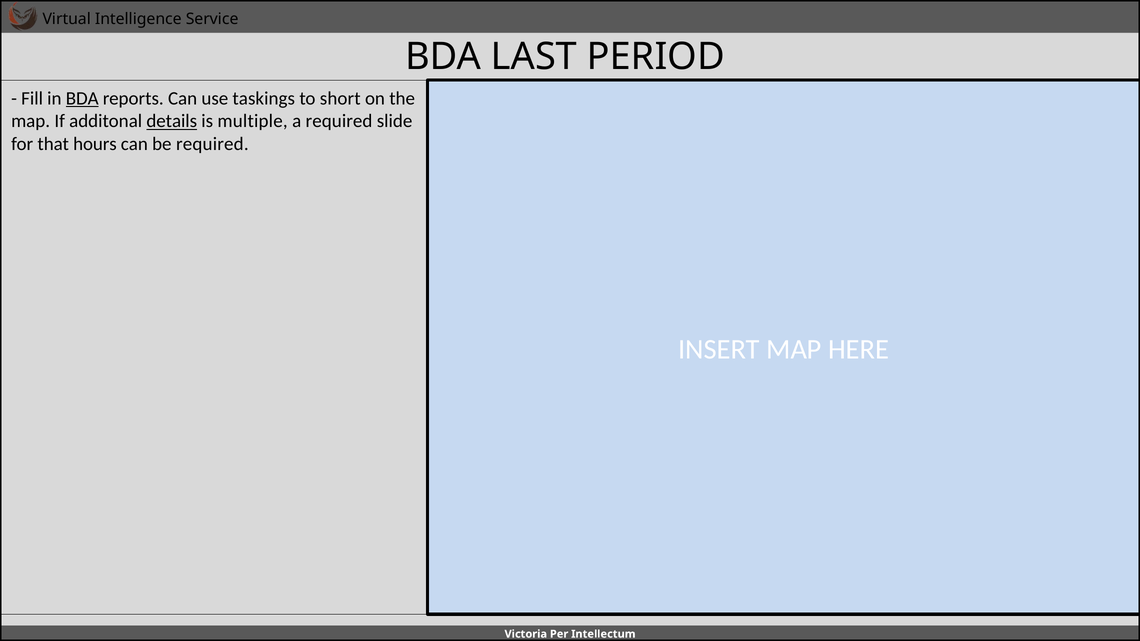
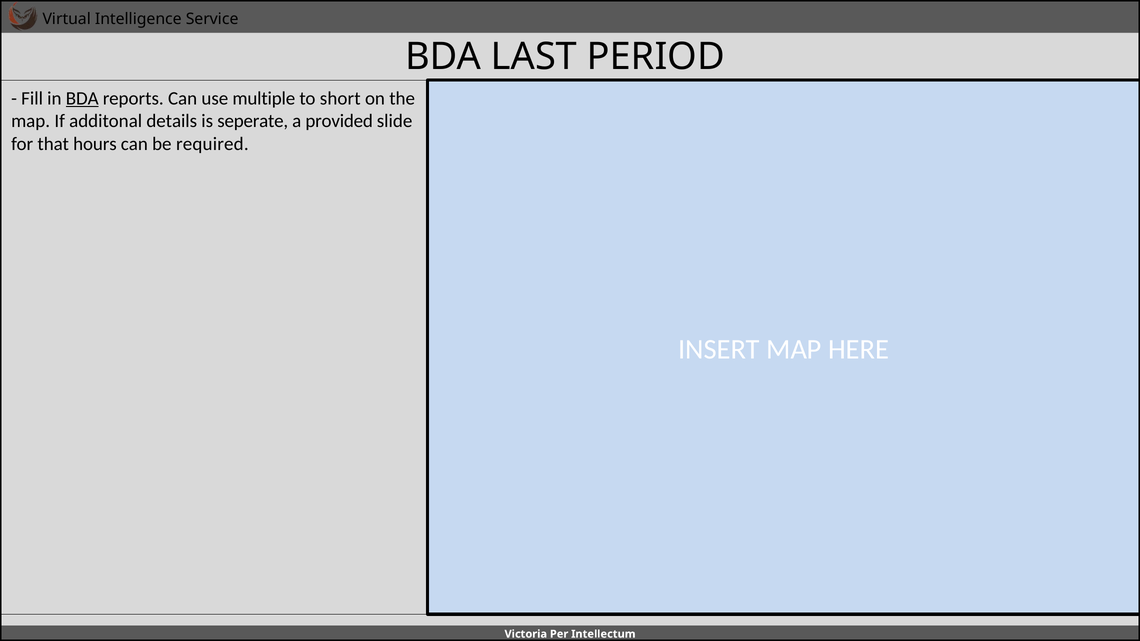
taskings: taskings -> multiple
details underline: present -> none
multiple: multiple -> seperate
a required: required -> provided
